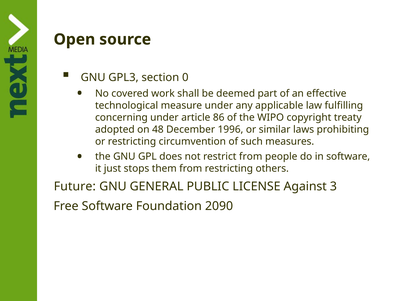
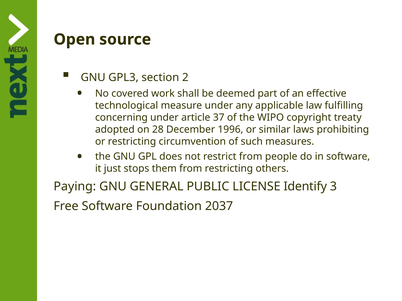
0: 0 -> 2
86: 86 -> 37
48: 48 -> 28
Future: Future -> Paying
Against: Against -> Identify
2090: 2090 -> 2037
